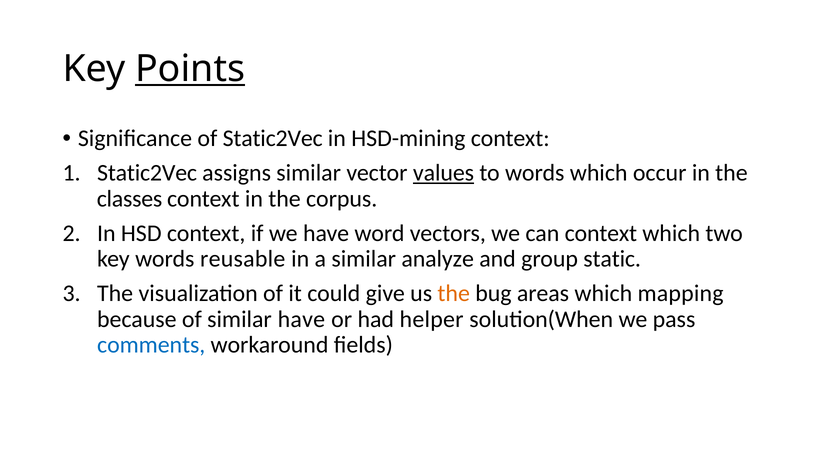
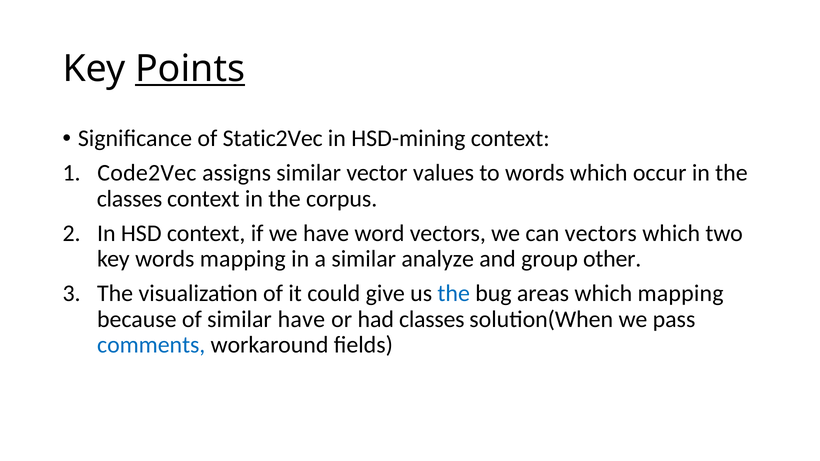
Static2Vec at (147, 173): Static2Vec -> Code2Vec
values underline: present -> none
can context: context -> vectors
words reusable: reusable -> mapping
static: static -> other
the at (454, 293) colour: orange -> blue
had helper: helper -> classes
